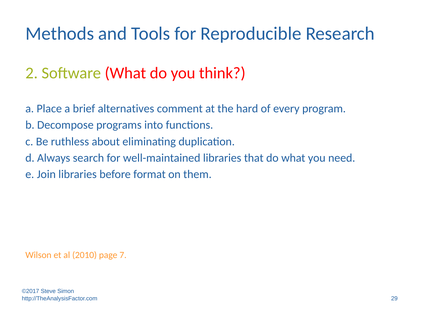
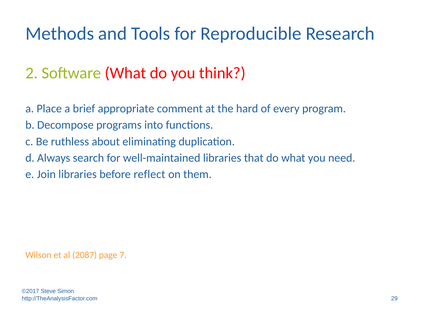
alternatives: alternatives -> appropriate
format: format -> reflect
2010: 2010 -> 2087
